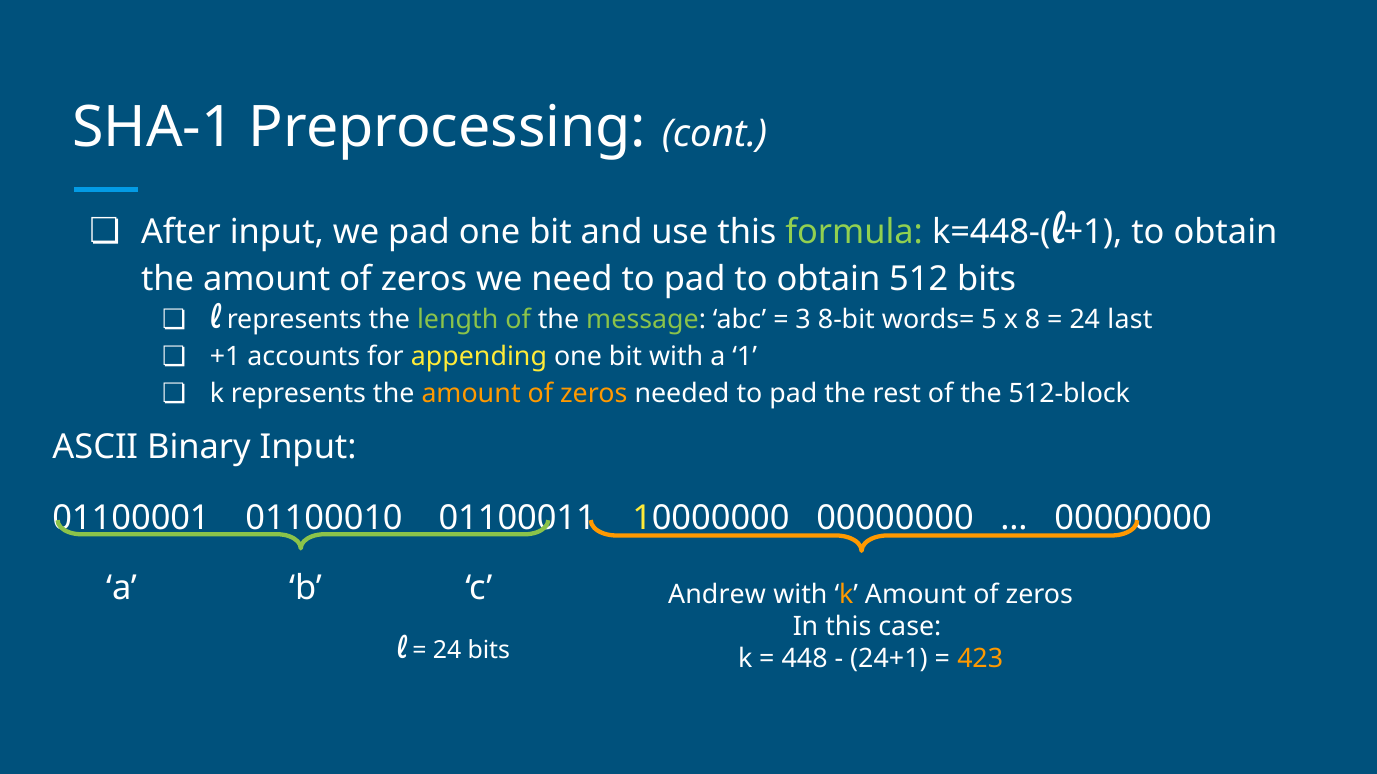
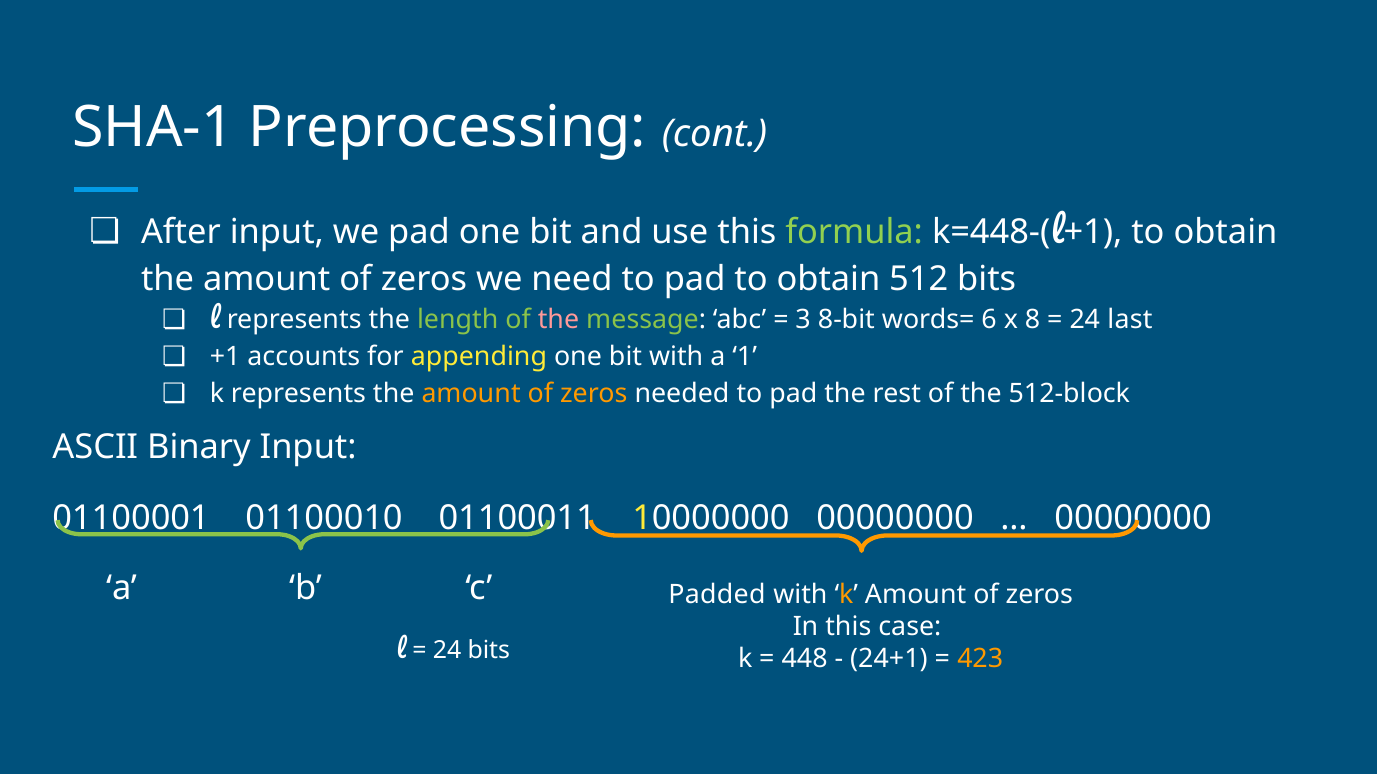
the at (558, 320) colour: white -> pink
5: 5 -> 6
Andrew: Andrew -> Padded
